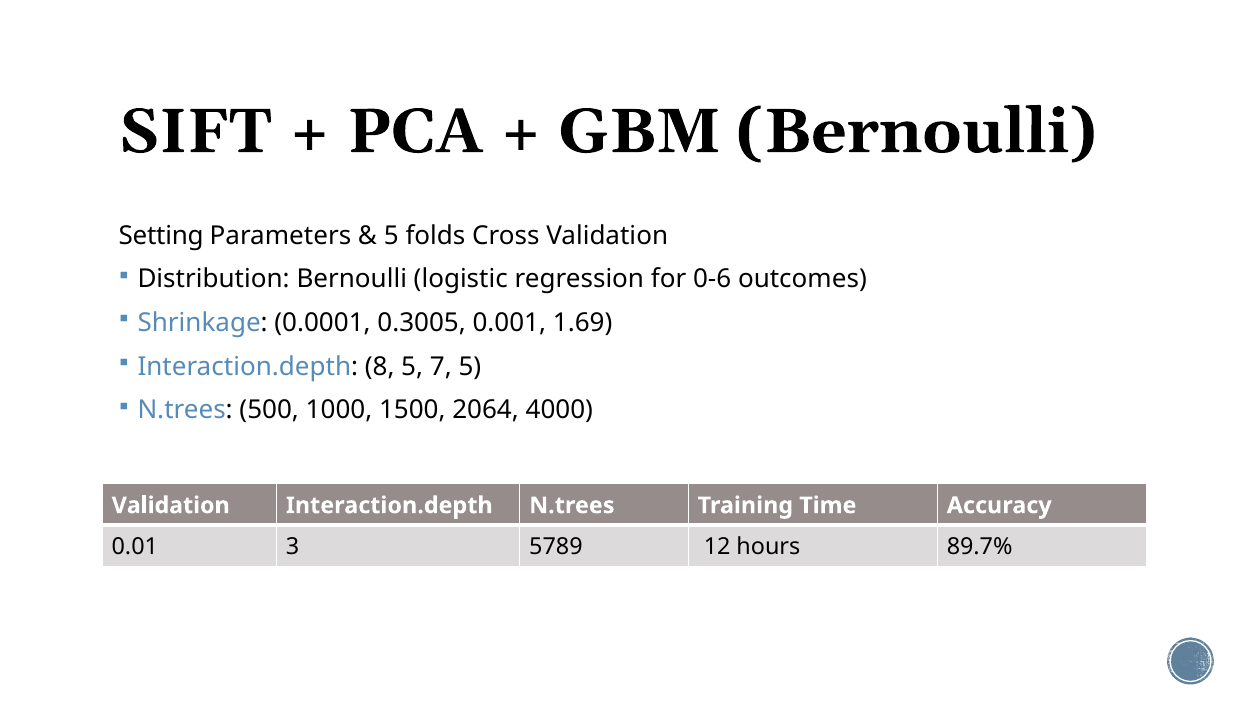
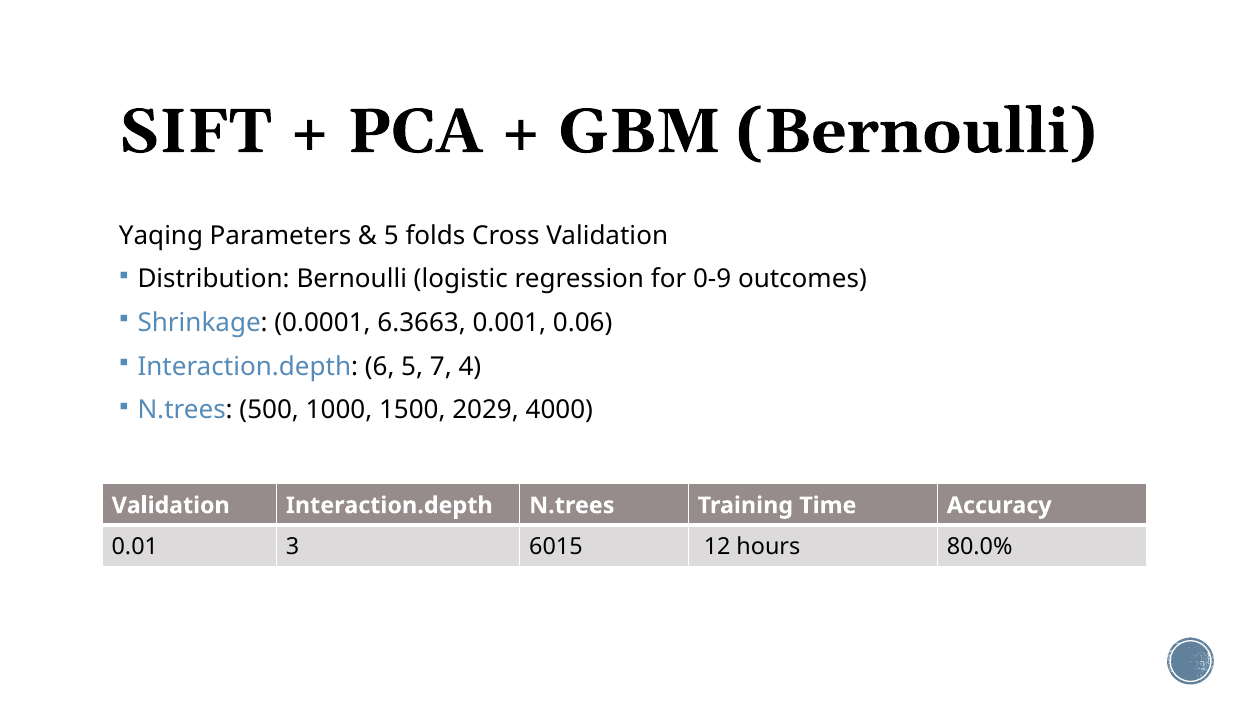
Setting: Setting -> Yaqing
0-6: 0-6 -> 0-9
0.3005: 0.3005 -> 6.3663
1.69: 1.69 -> 0.06
8: 8 -> 6
7 5: 5 -> 4
2064: 2064 -> 2029
5789: 5789 -> 6015
89.7%: 89.7% -> 80.0%
